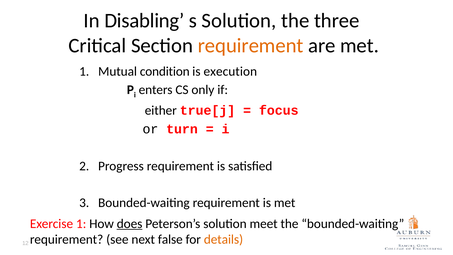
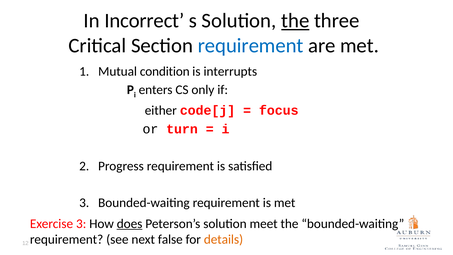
Disabling: Disabling -> Incorrect
the at (295, 21) underline: none -> present
requirement at (251, 46) colour: orange -> blue
execution: execution -> interrupts
true[j: true[j -> code[j
Exercise 1: 1 -> 3
